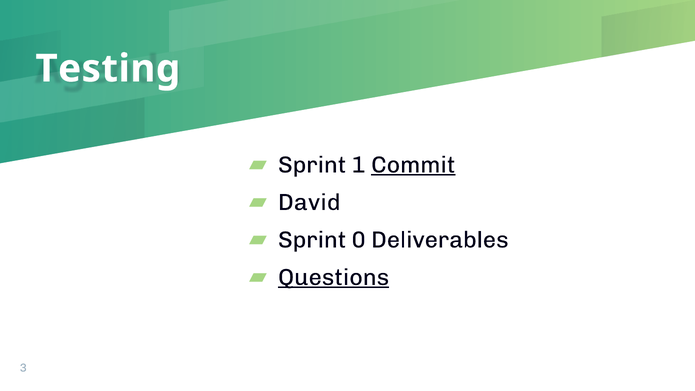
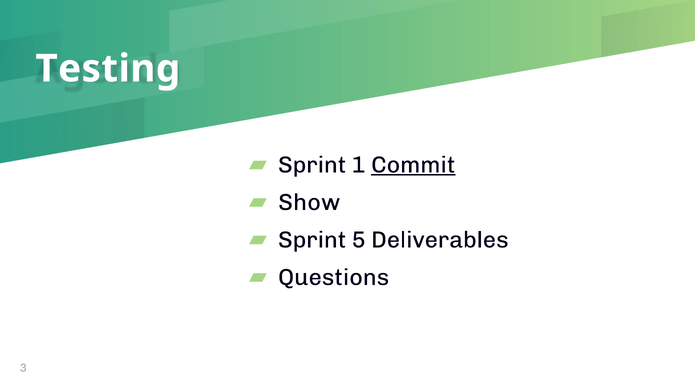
David: David -> Show
0: 0 -> 5
Questions underline: present -> none
